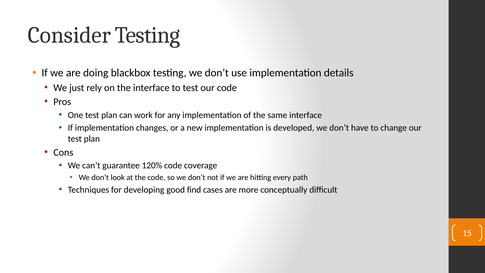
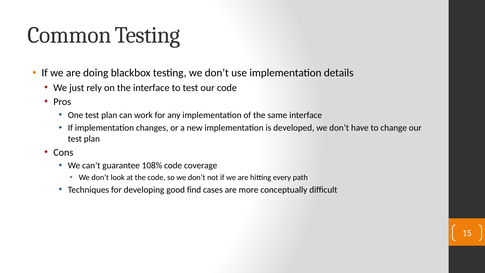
Consider: Consider -> Common
120%: 120% -> 108%
